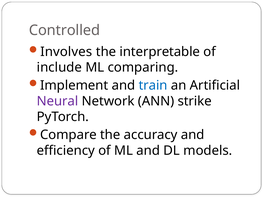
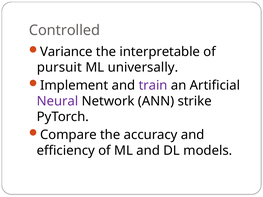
Involves: Involves -> Variance
include: include -> pursuit
comparing: comparing -> universally
train colour: blue -> purple
